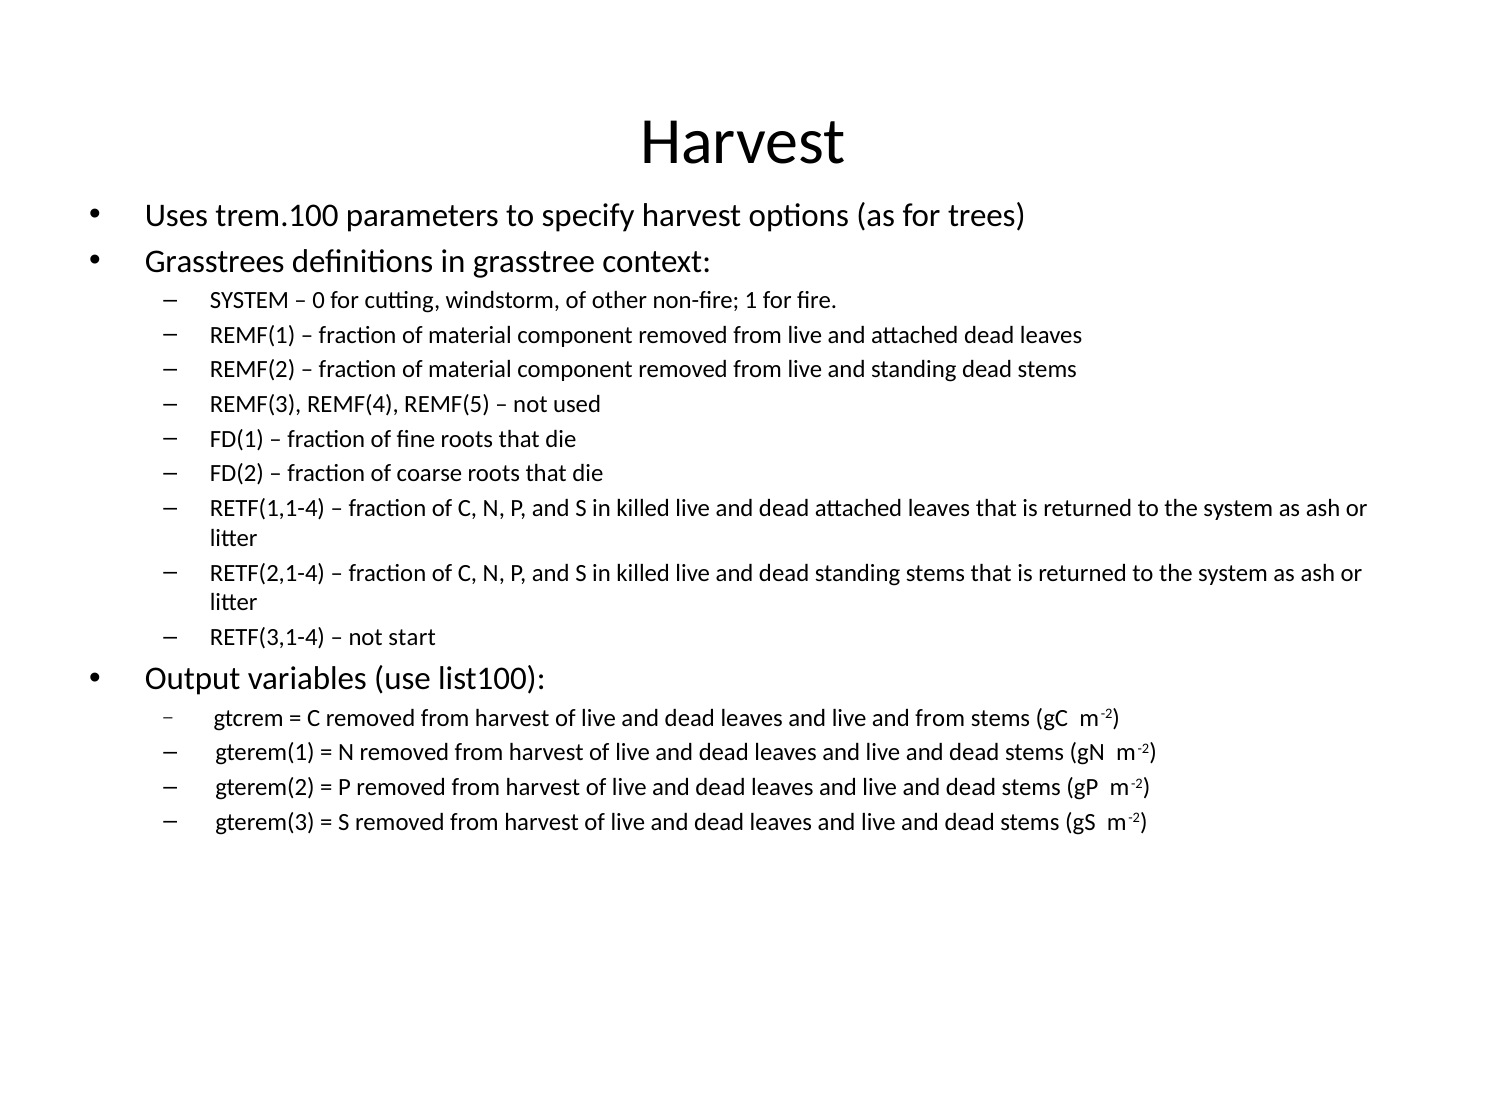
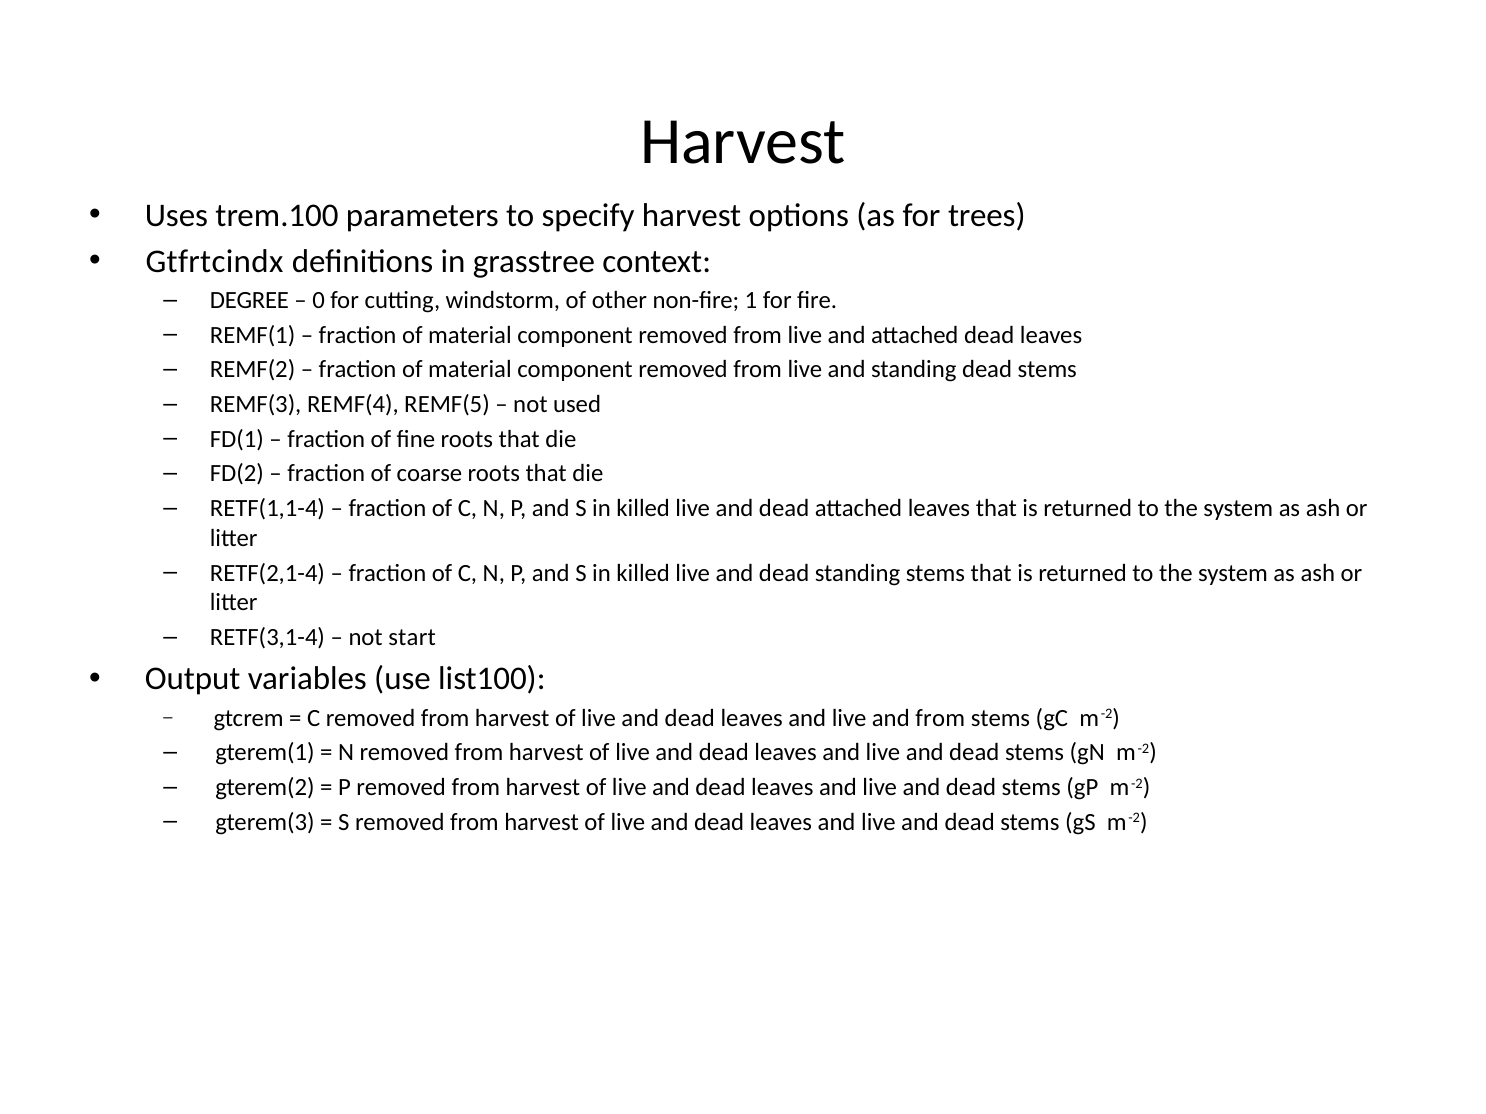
Grasstrees: Grasstrees -> Gtfrtcindx
SYSTEM at (249, 301): SYSTEM -> DEGREE
